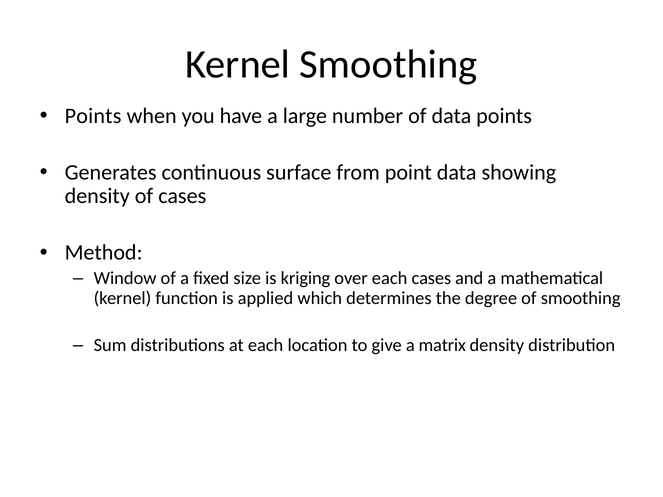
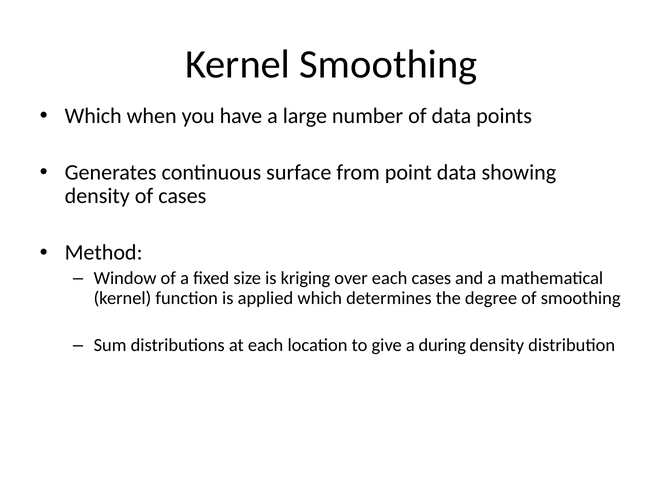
Points at (93, 116): Points -> Which
matrix: matrix -> during
